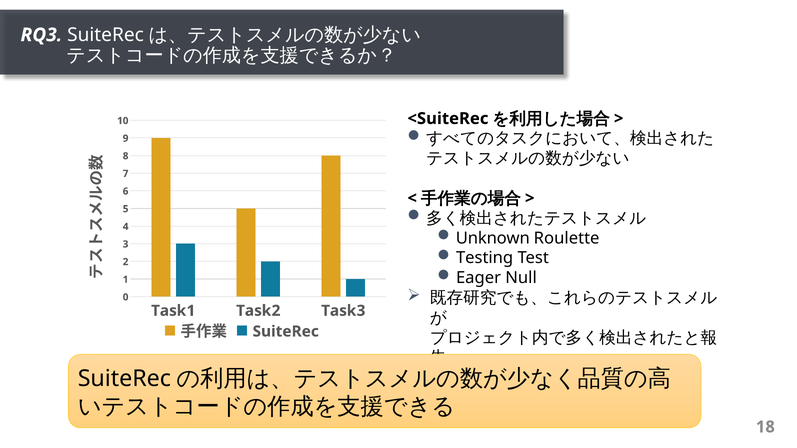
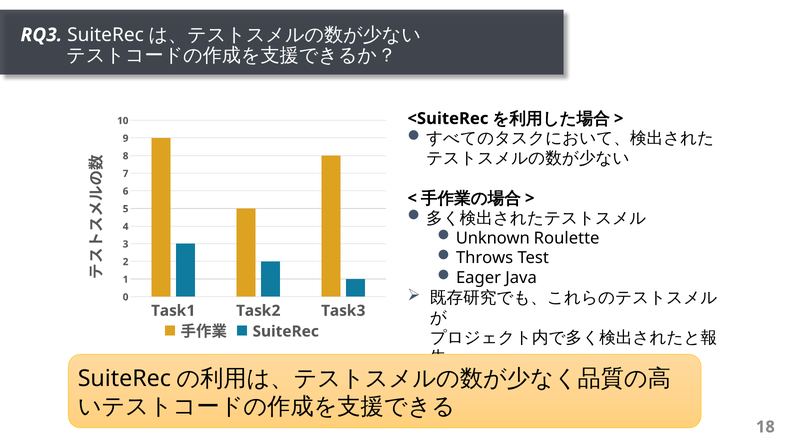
Testing: Testing -> Throws
Null: Null -> Java
